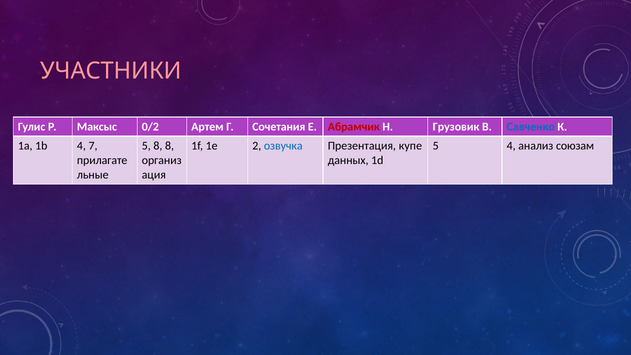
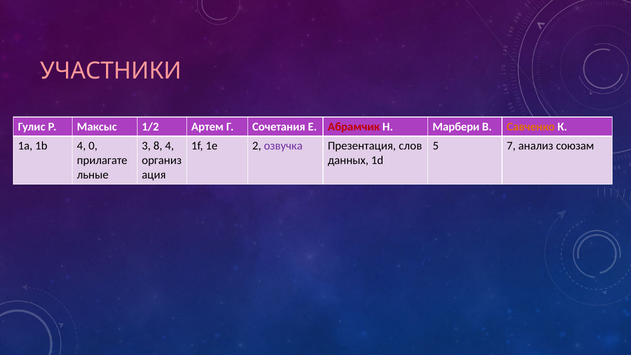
0/2: 0/2 -> 1/2
Грузовик: Грузовик -> Марбери
Савченко colour: blue -> orange
7: 7 -> 0
5 at (146, 146): 5 -> 3
8 8: 8 -> 4
озвучка colour: blue -> purple
купе: купе -> слов
5 4: 4 -> 7
